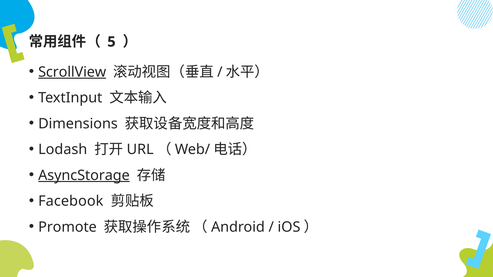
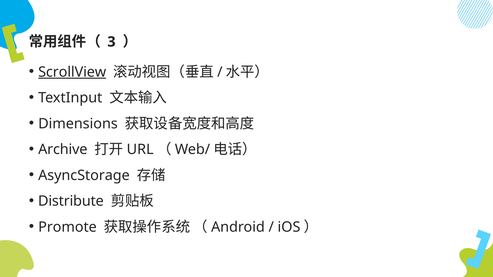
5: 5 -> 3
Lodash: Lodash -> Archive
AsyncStorage underline: present -> none
Facebook: Facebook -> Distribute
